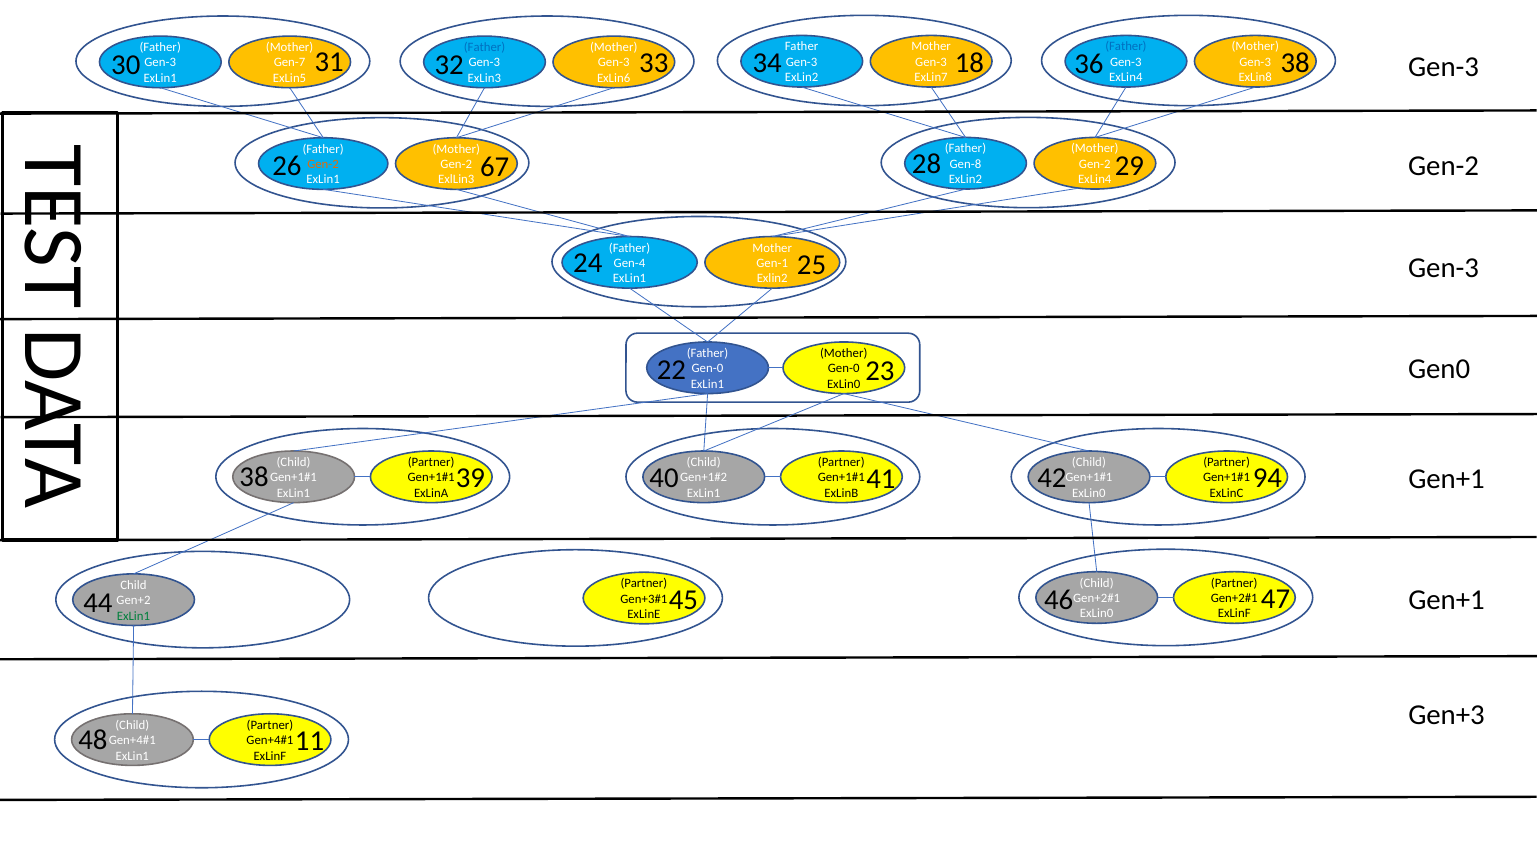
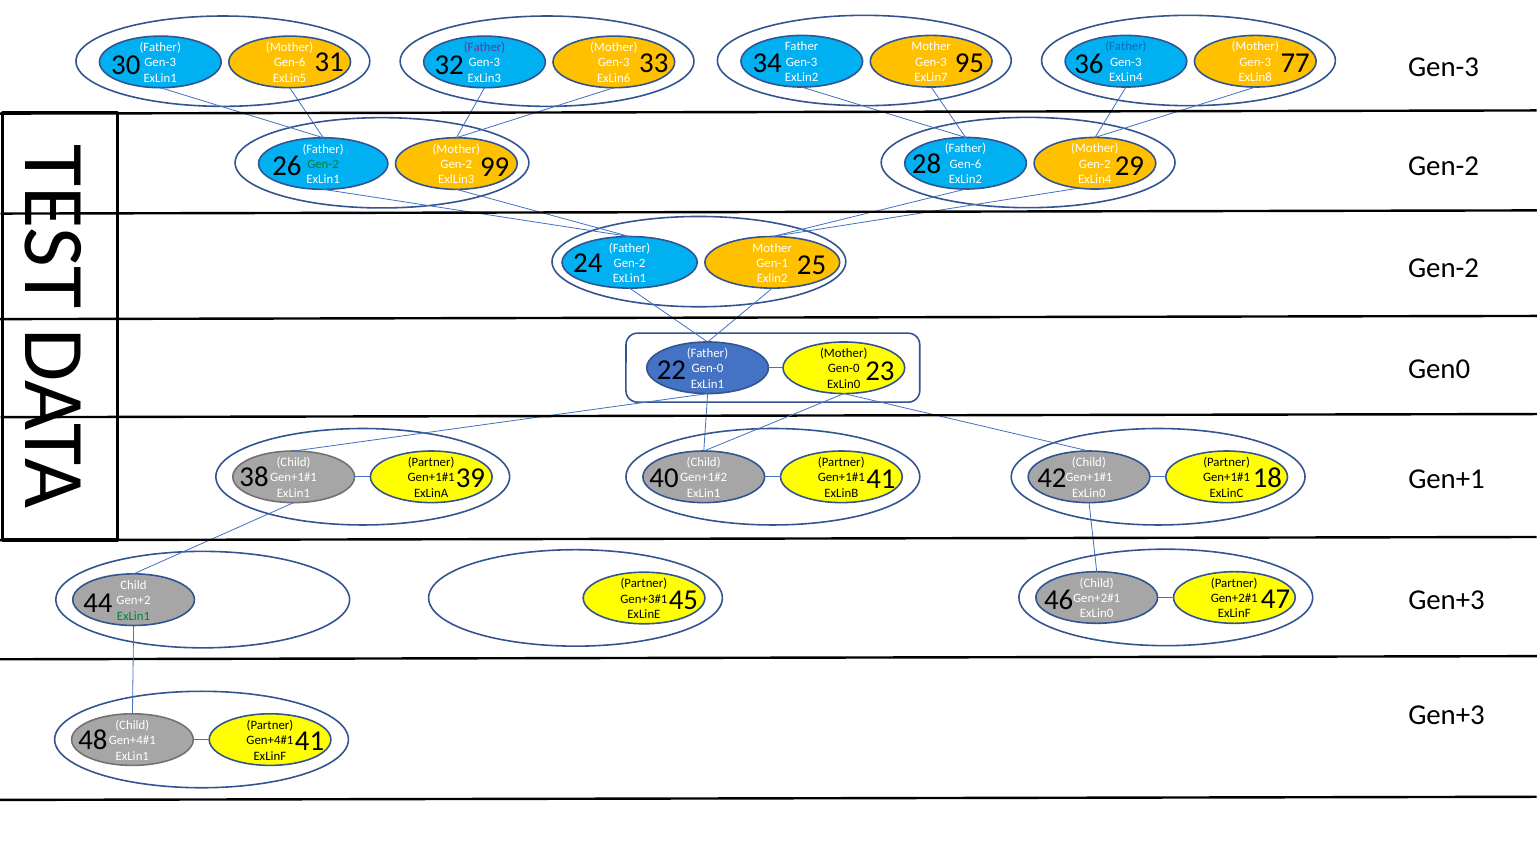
Father at (484, 47) colour: blue -> purple
36 38: 38 -> 77
18: 18 -> 95
Gen-7 at (290, 63): Gen-7 -> Gen-6
67: 67 -> 99
Gen-8 at (965, 164): Gen-8 -> Gen-6
Gen-2 at (323, 165) colour: orange -> green
Gen-3 at (1444, 268): Gen-3 -> Gen-2
Gen-4 at (630, 263): Gen-4 -> Gen-2
94: 94 -> 18
Gen+1 at (1447, 600): Gen+1 -> Gen+3
48 11: 11 -> 41
